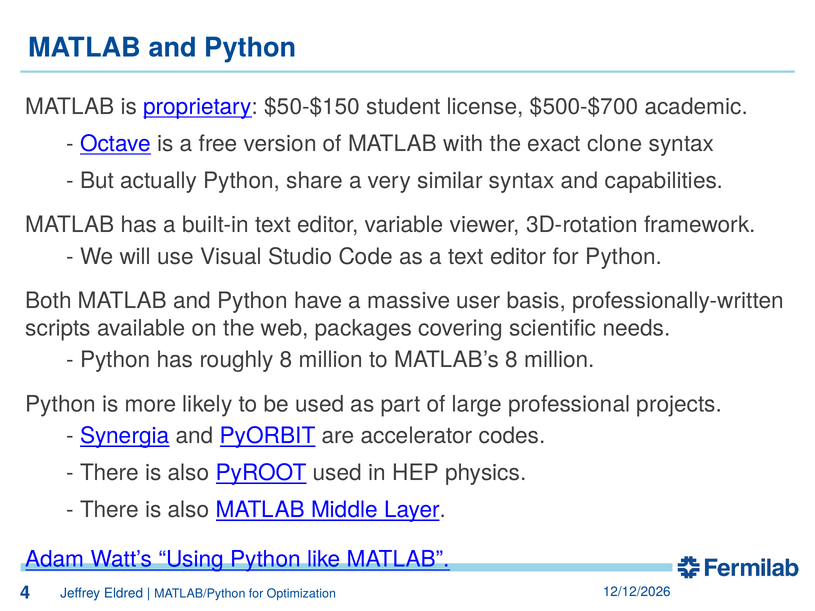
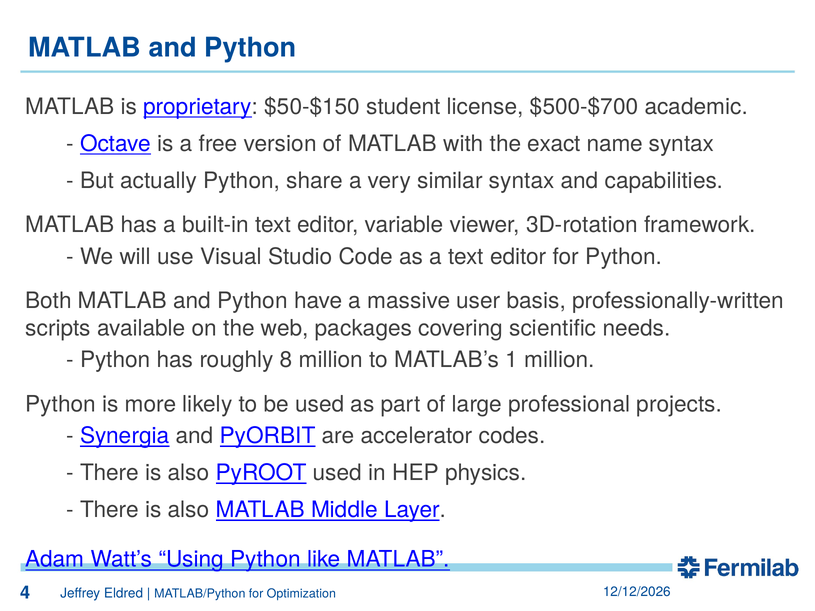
clone: clone -> name
MATLAB’s 8: 8 -> 1
